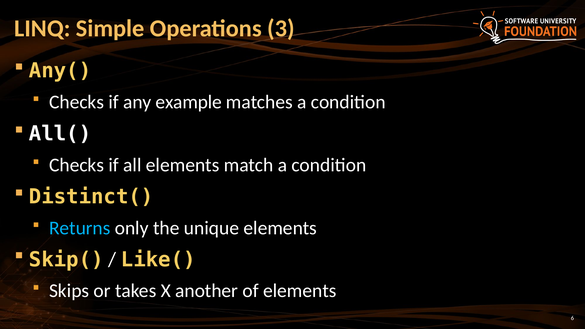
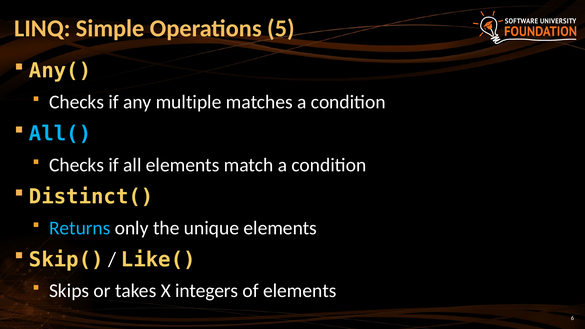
3: 3 -> 5
example: example -> multiple
All( colour: white -> light blue
another: another -> integers
